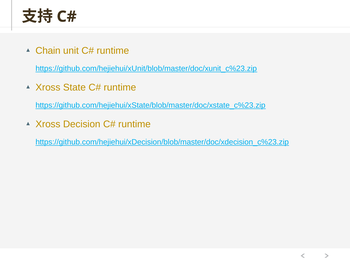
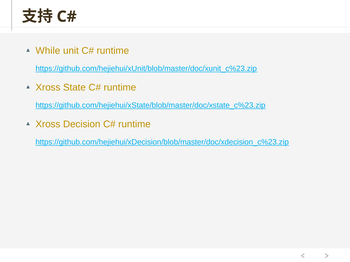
Chain: Chain -> While
